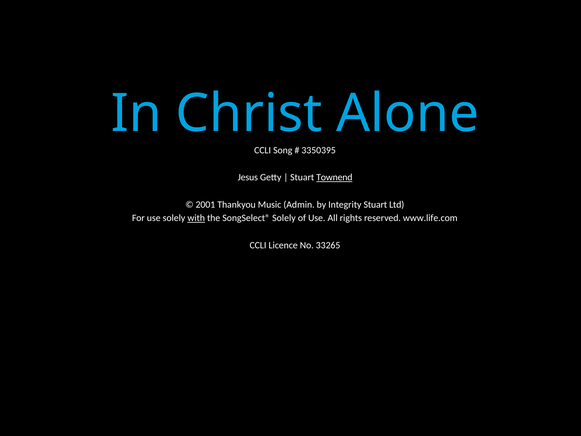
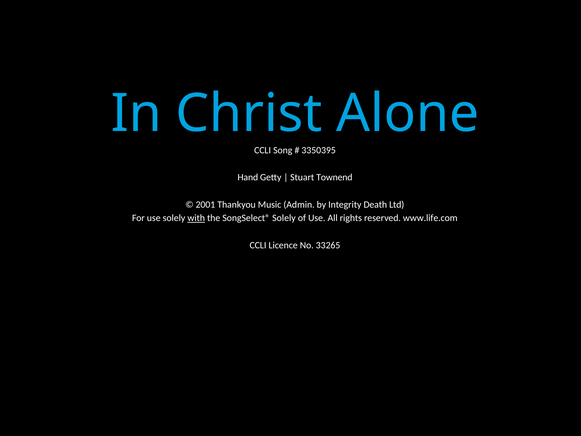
Jesus: Jesus -> Hand
Townend underline: present -> none
Integrity Stuart: Stuart -> Death
